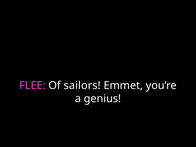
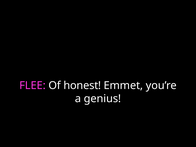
sailors: sailors -> honest
